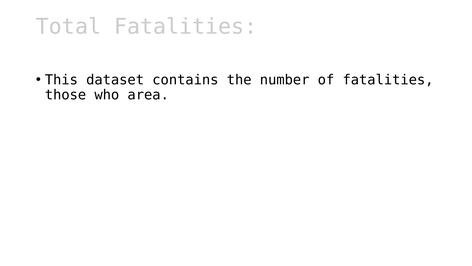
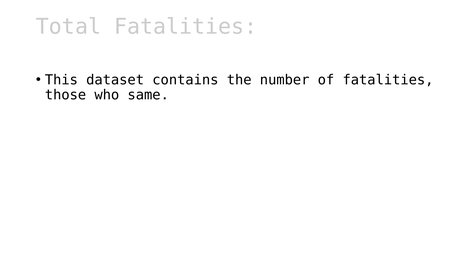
area: area -> same
